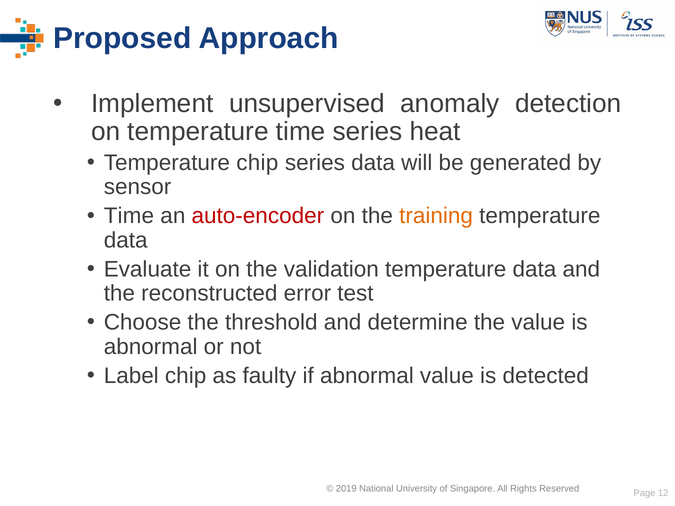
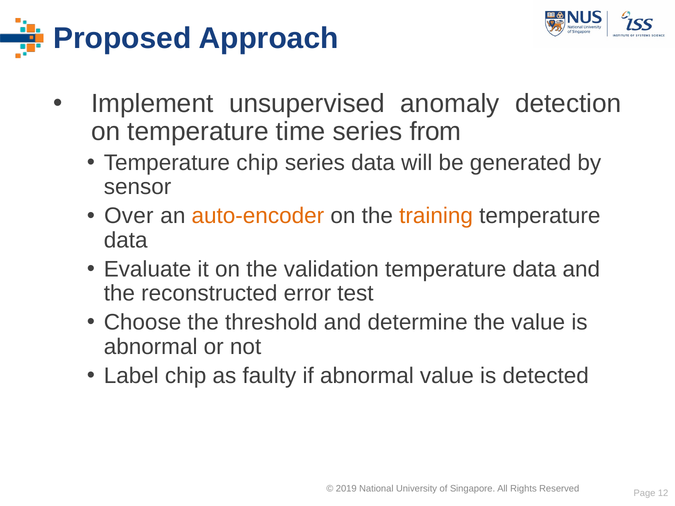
heat: heat -> from
Time at (129, 216): Time -> Over
auto-encoder colour: red -> orange
